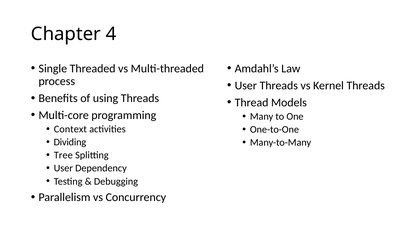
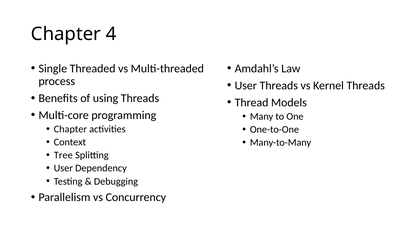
Context at (70, 129): Context -> Chapter
Dividing: Dividing -> Context
